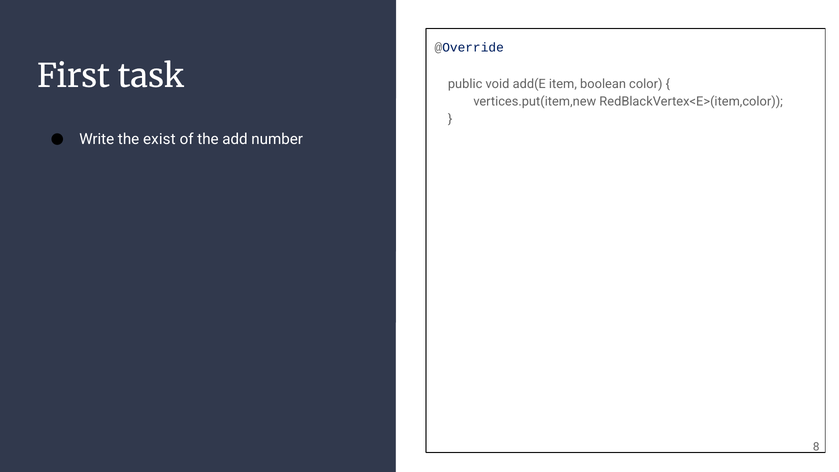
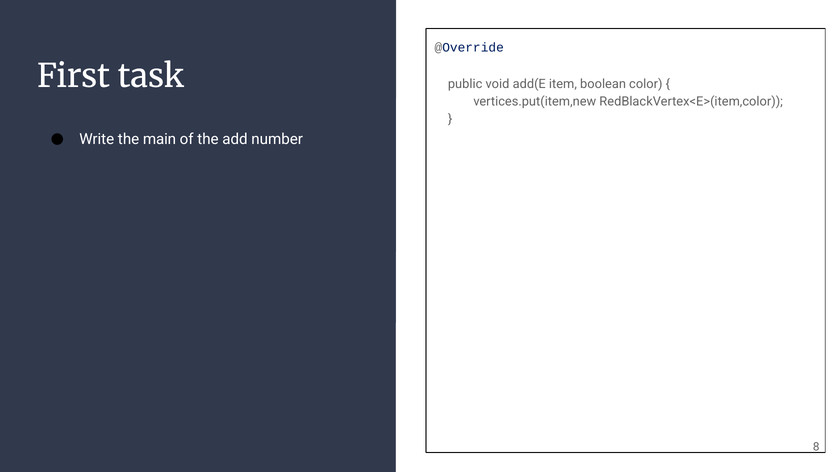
exist: exist -> main
